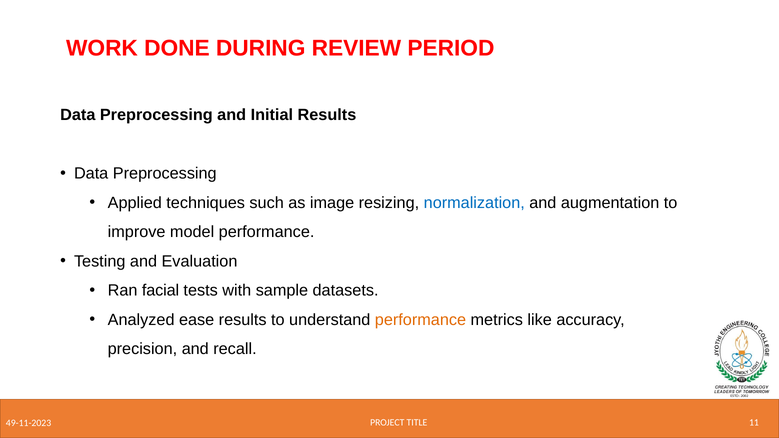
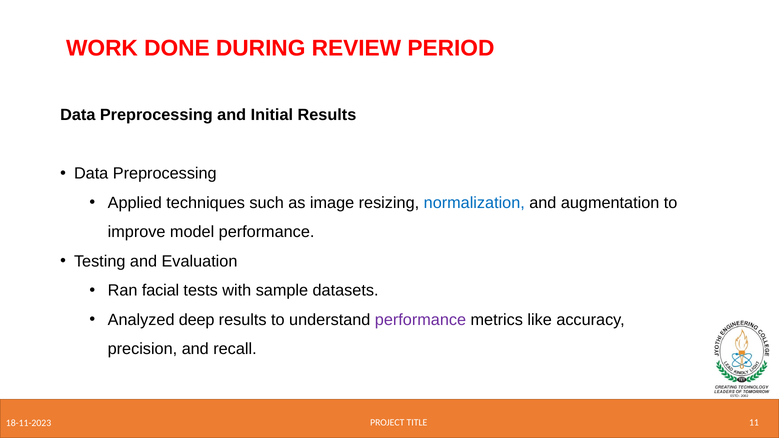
ease: ease -> deep
performance at (420, 320) colour: orange -> purple
49-11-2023: 49-11-2023 -> 18-11-2023
